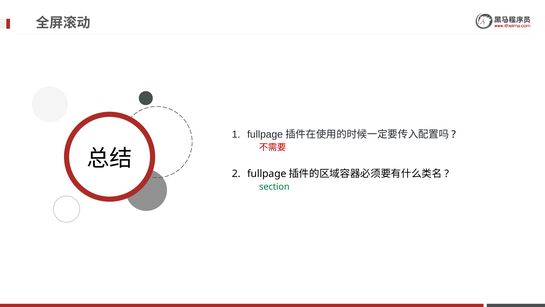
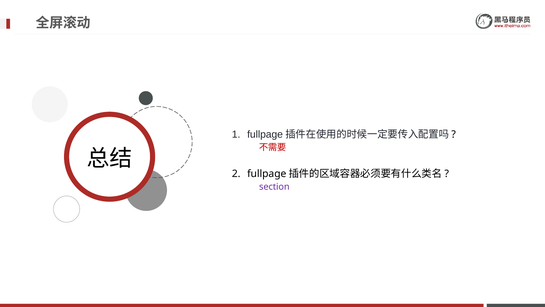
section colour: green -> purple
